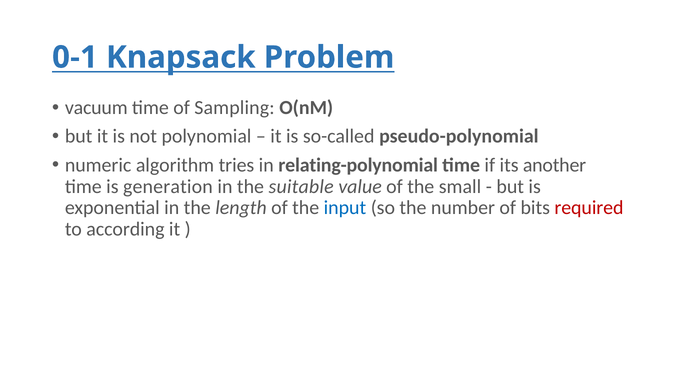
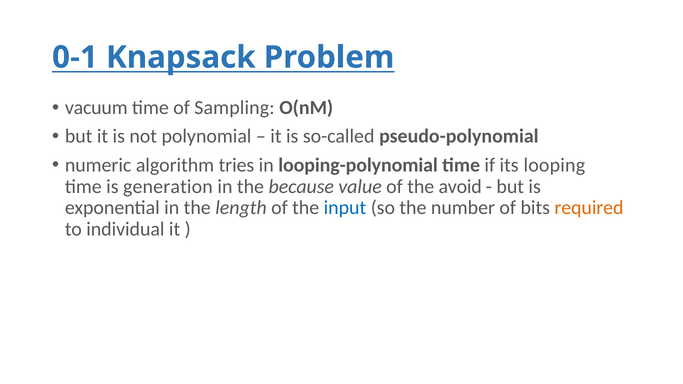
relating-polynomial: relating-polynomial -> looping-polynomial
another: another -> looping
suitable: suitable -> because
small: small -> avoid
required colour: red -> orange
according: according -> individual
